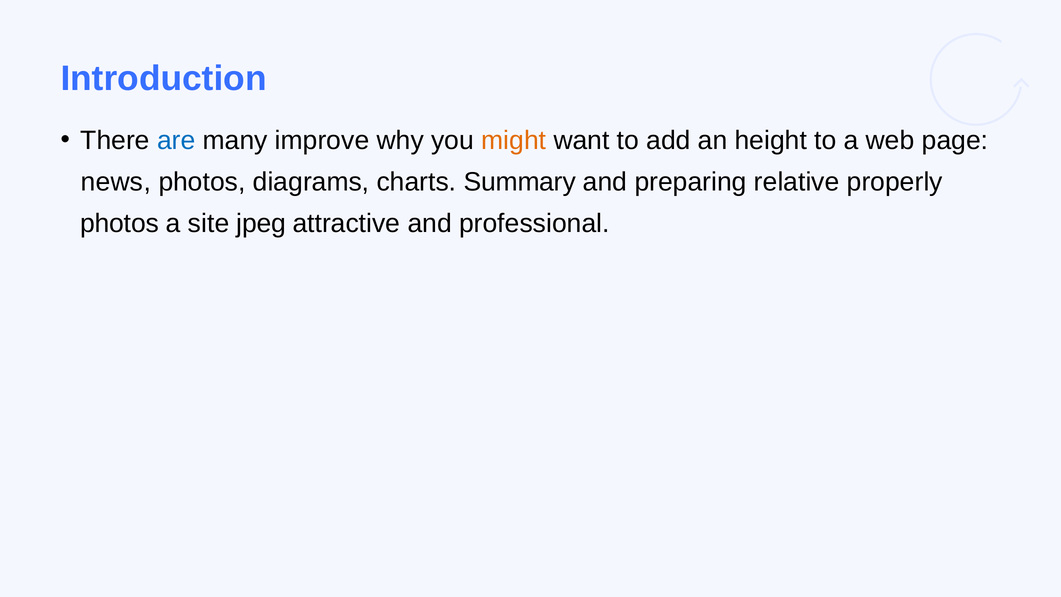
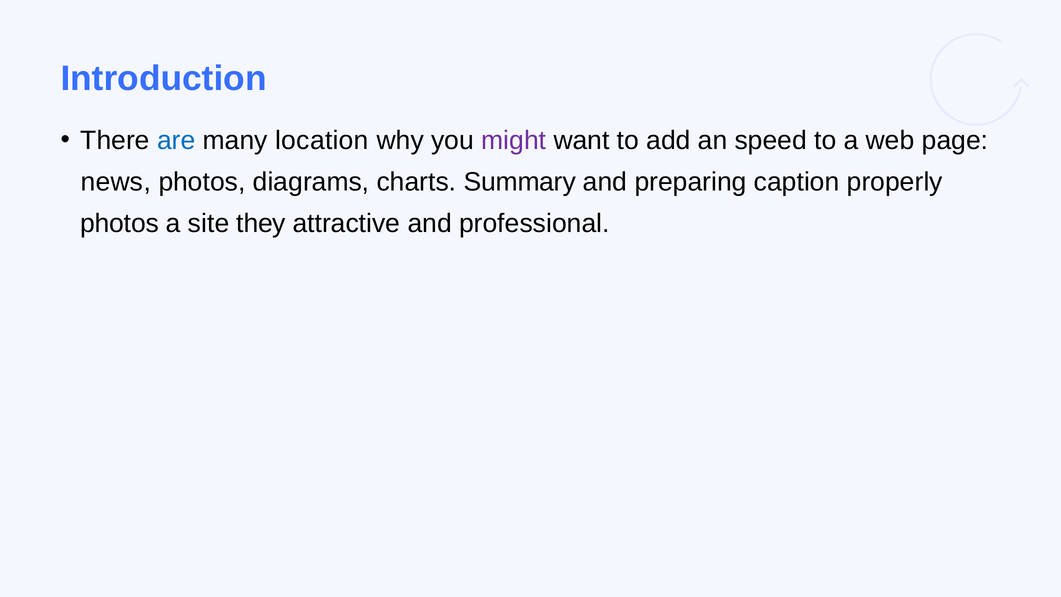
improve: improve -> location
might colour: orange -> purple
height: height -> speed
relative: relative -> caption
jpeg: jpeg -> they
